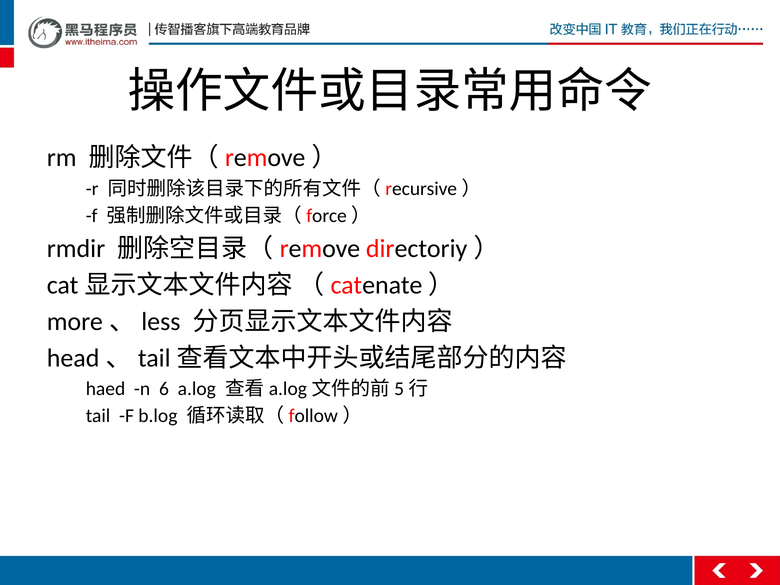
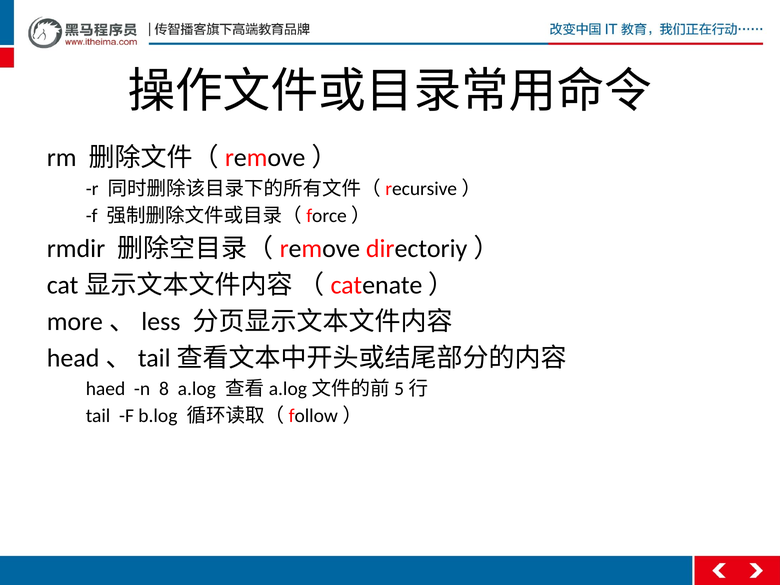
6: 6 -> 8
